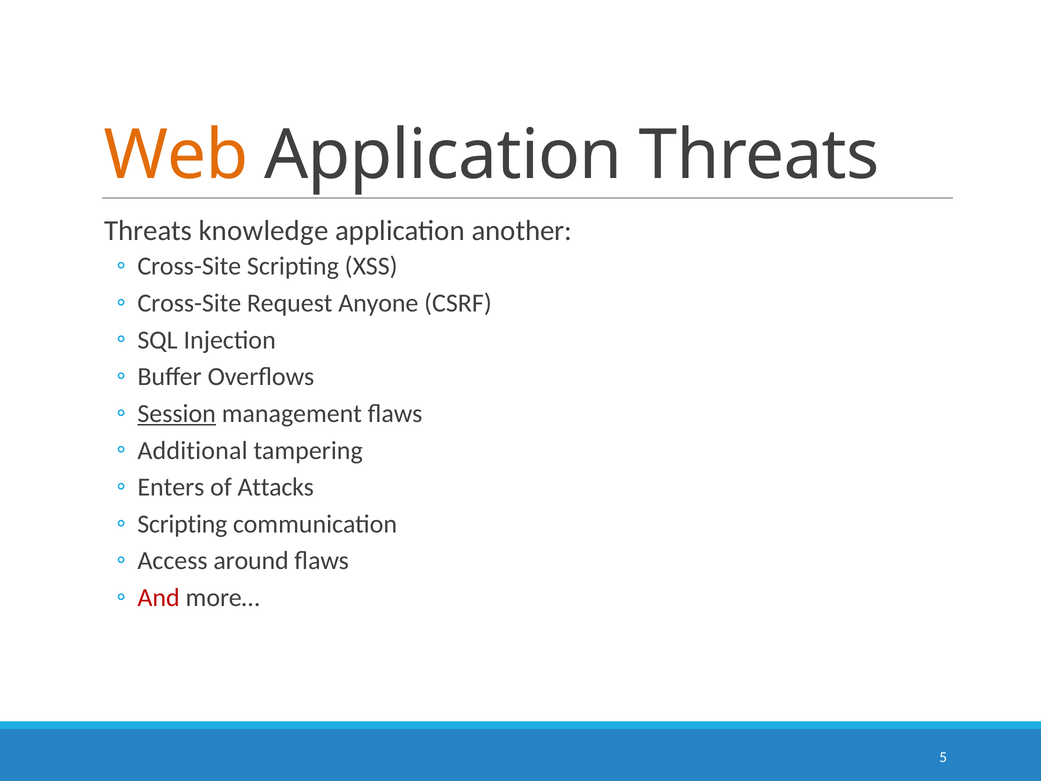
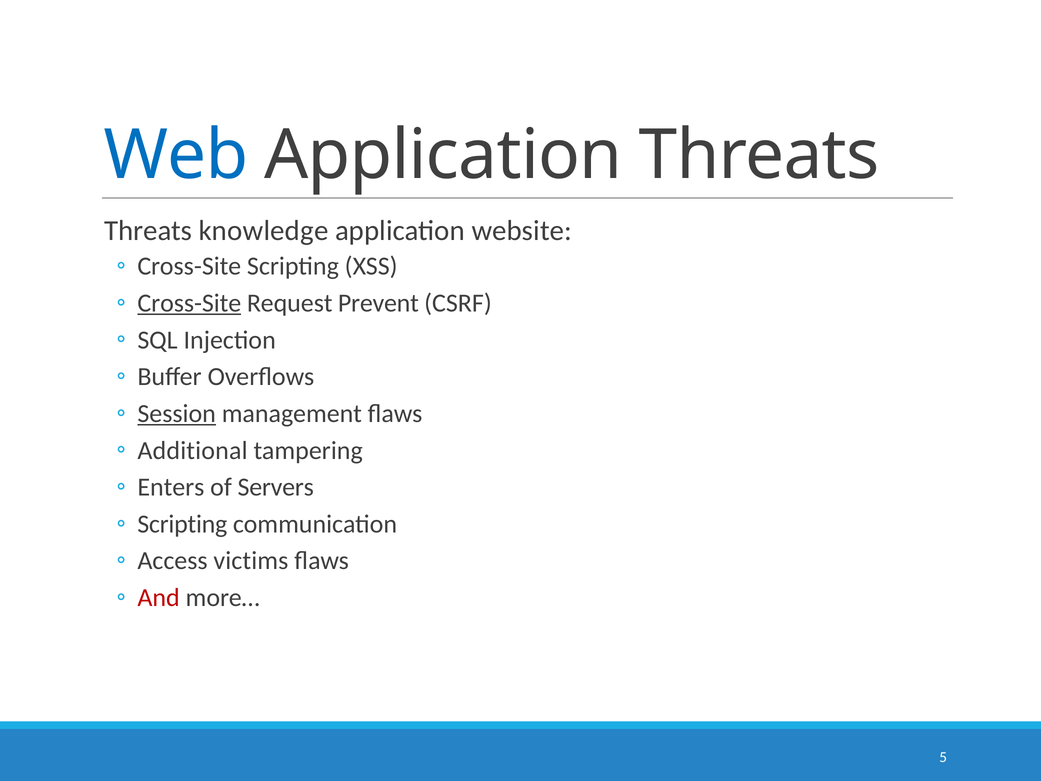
Web colour: orange -> blue
another: another -> website
Cross-Site at (189, 303) underline: none -> present
Anyone: Anyone -> Prevent
Attacks: Attacks -> Servers
around: around -> victims
